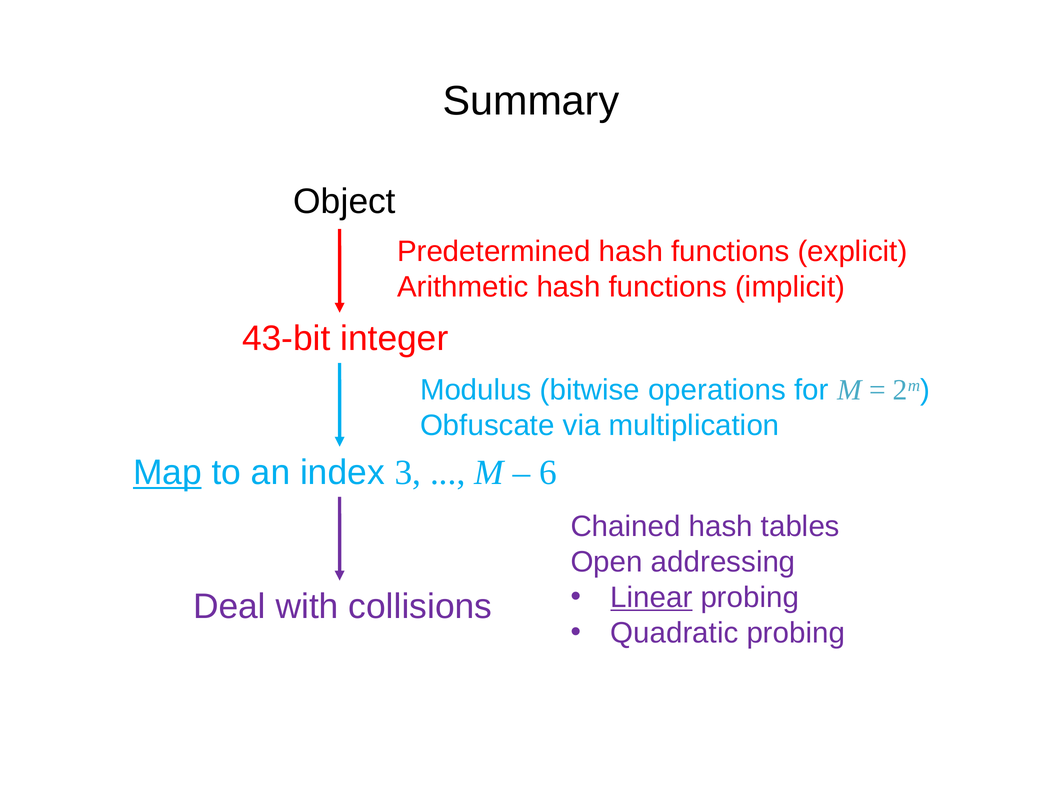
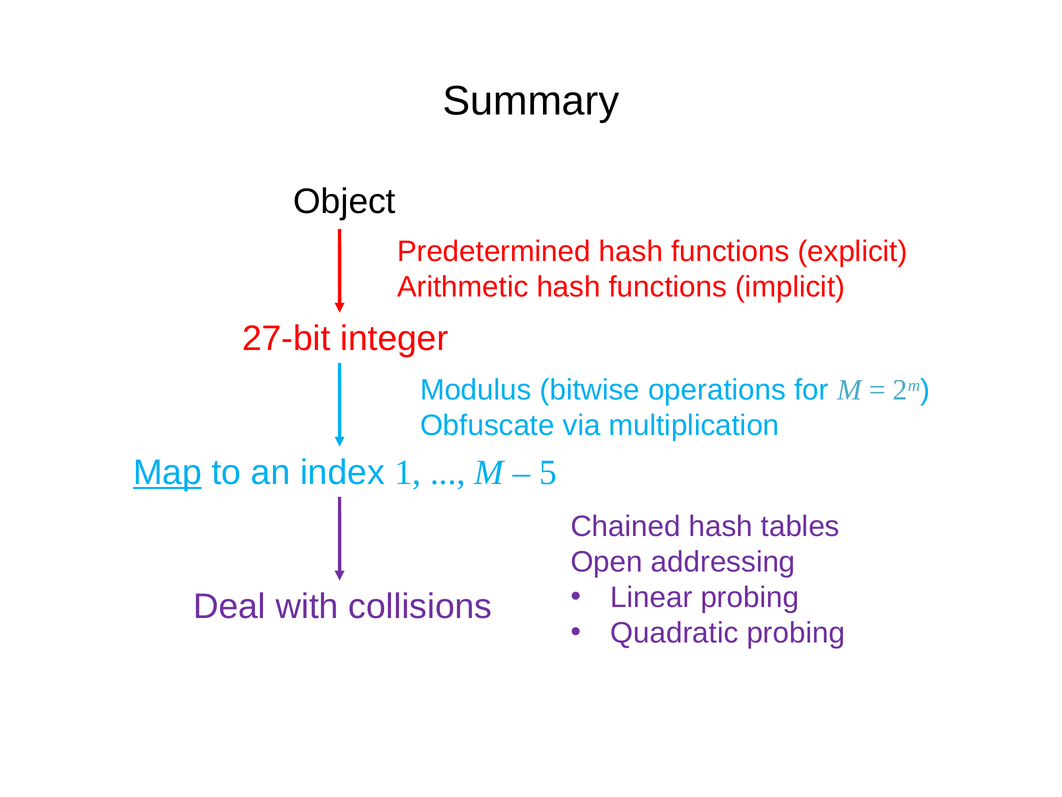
43-bit: 43-bit -> 27-bit
3: 3 -> 1
6: 6 -> 5
Linear underline: present -> none
